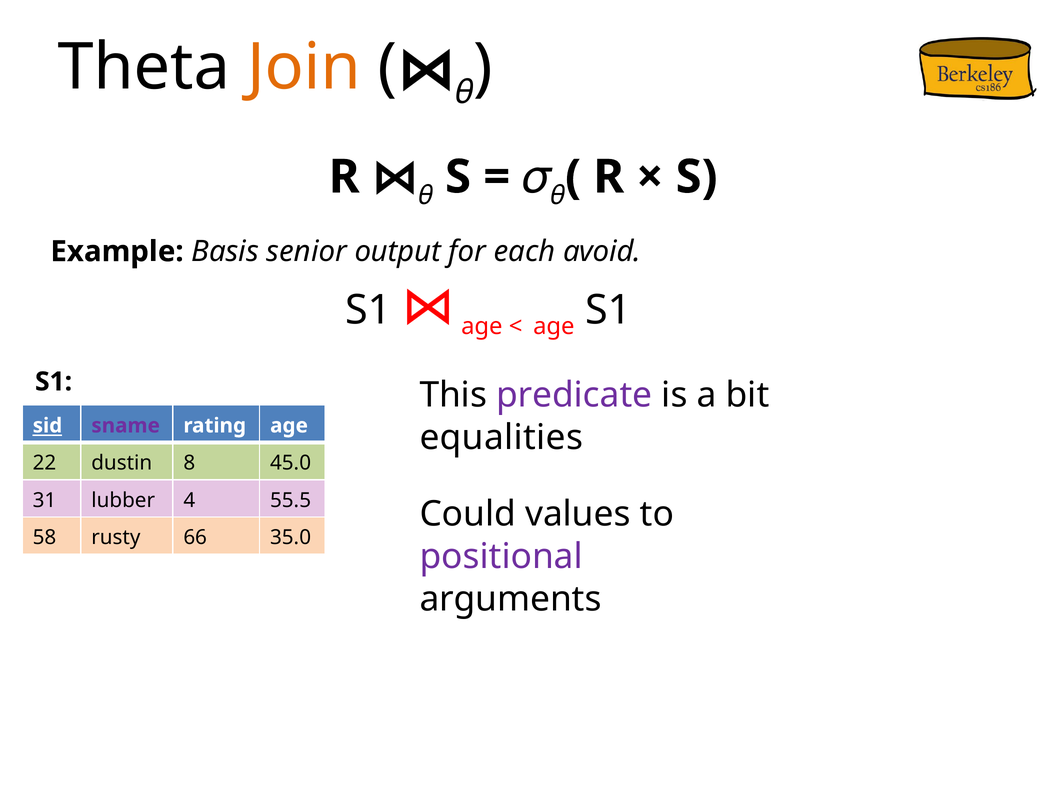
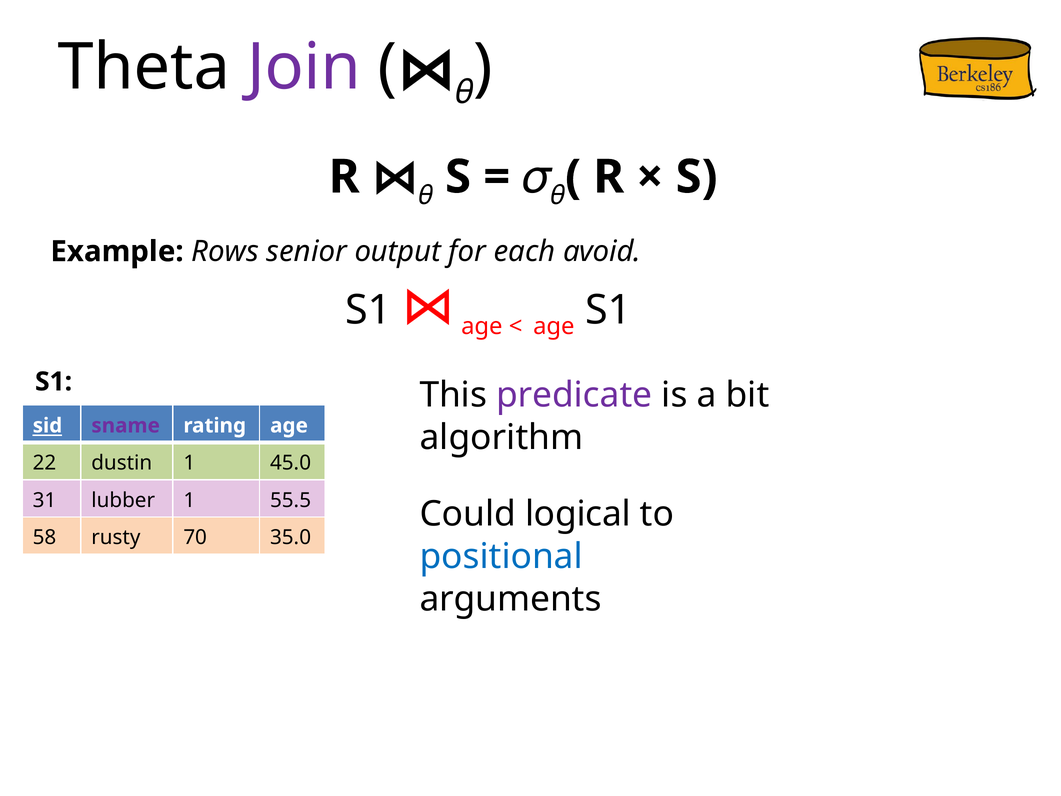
Join colour: orange -> purple
Basis: Basis -> Rows
equalities: equalities -> algorithm
dustin 8: 8 -> 1
lubber 4: 4 -> 1
values: values -> logical
66: 66 -> 70
positional colour: purple -> blue
